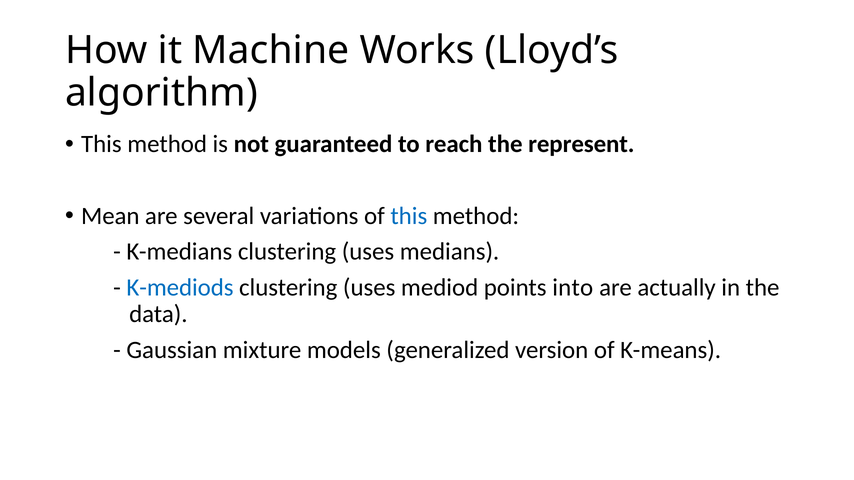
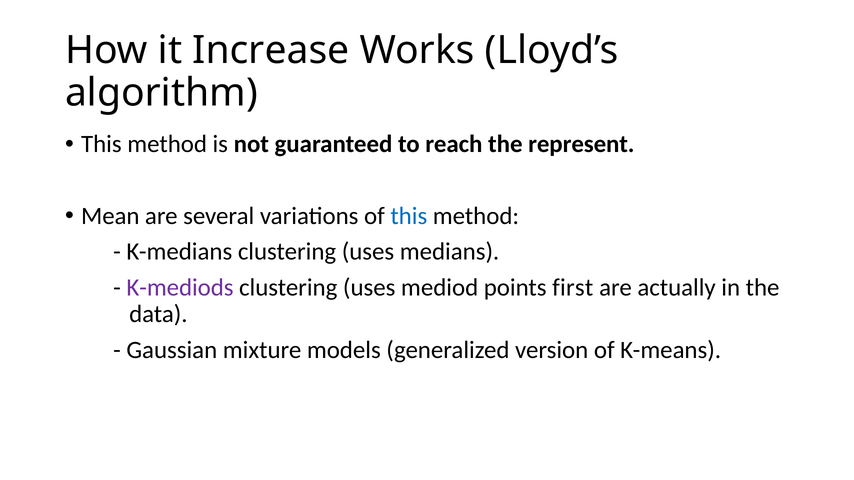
Machine: Machine -> Increase
K-mediods colour: blue -> purple
into: into -> first
